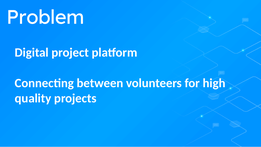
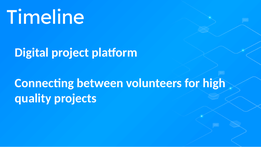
Problem: Problem -> Timeline
